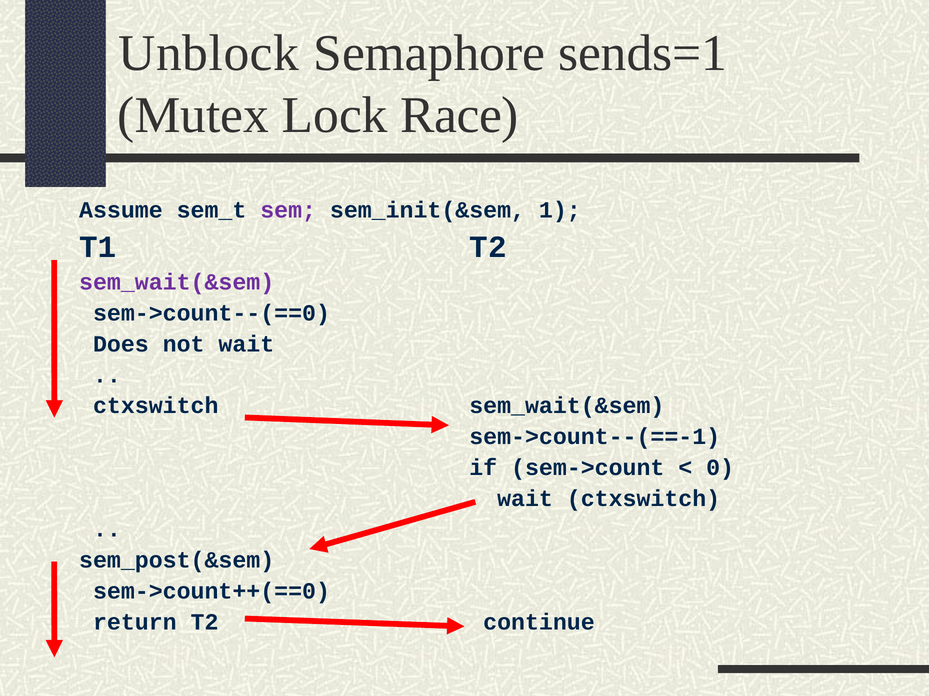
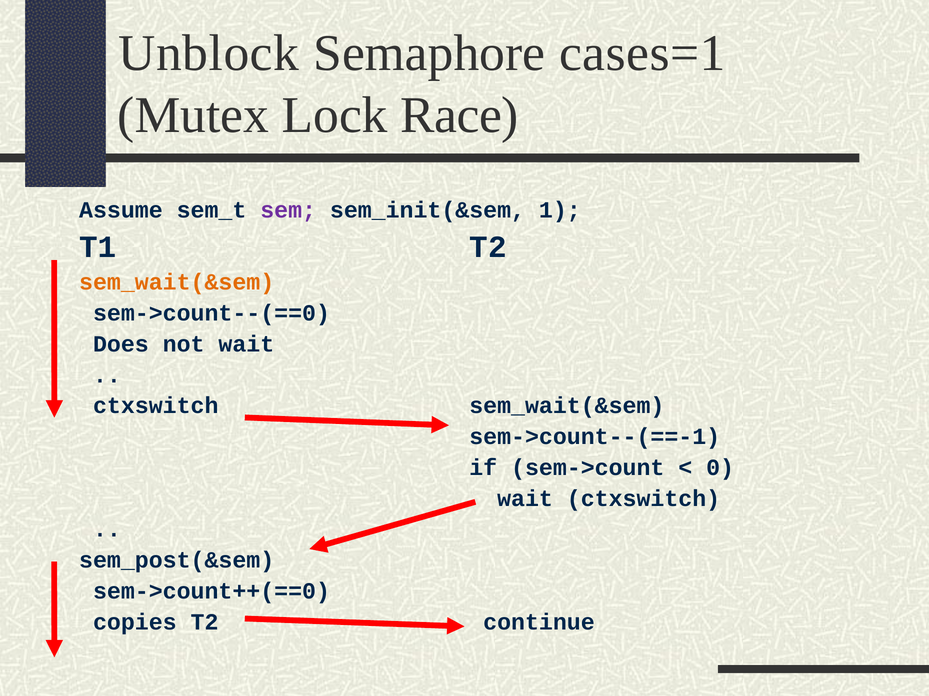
sends=1: sends=1 -> cases=1
sem_wait(&sem at (177, 283) colour: purple -> orange
return: return -> copies
